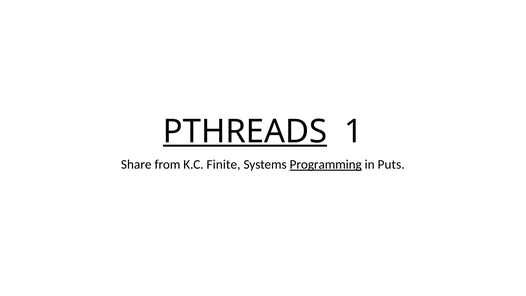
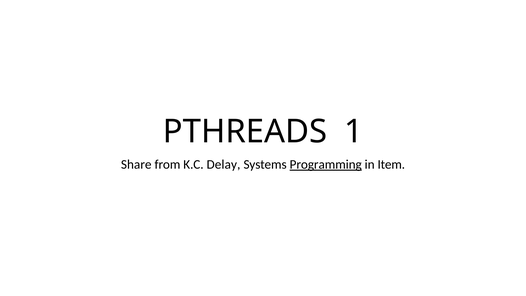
PTHREADS underline: present -> none
Finite: Finite -> Delay
Puts: Puts -> Item
